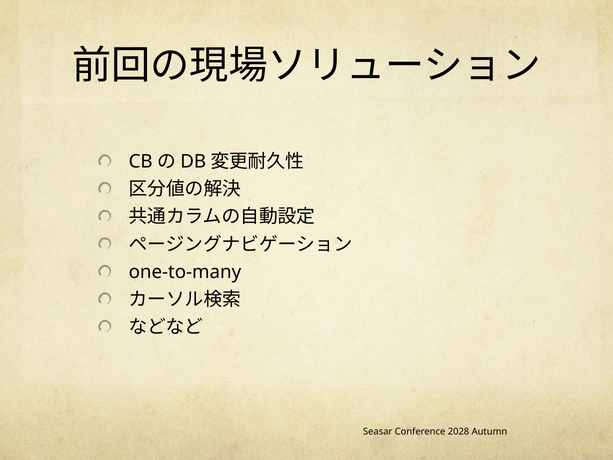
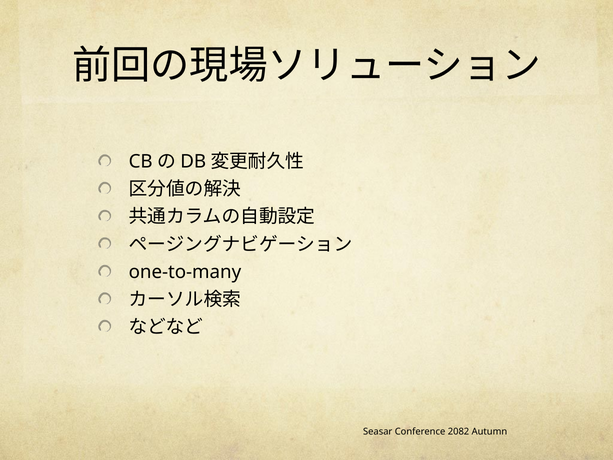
2028: 2028 -> 2082
